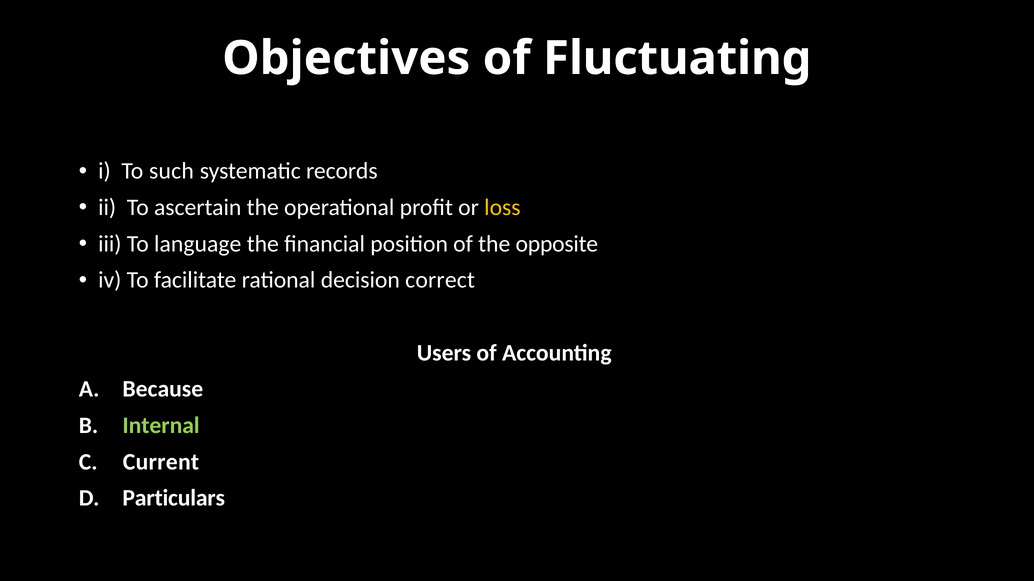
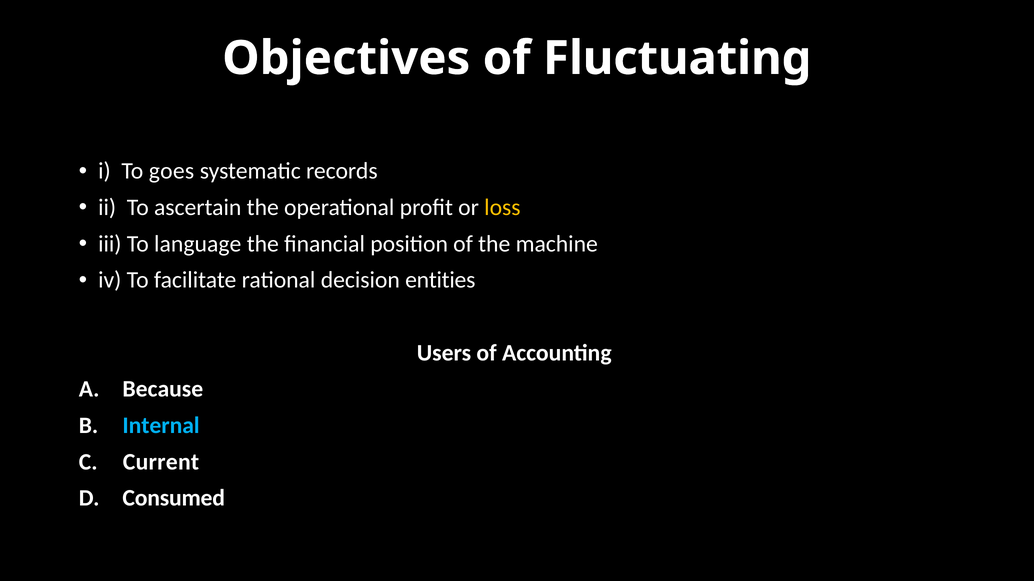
such: such -> goes
opposite: opposite -> machine
correct: correct -> entities
Internal colour: light green -> light blue
Particulars: Particulars -> Consumed
